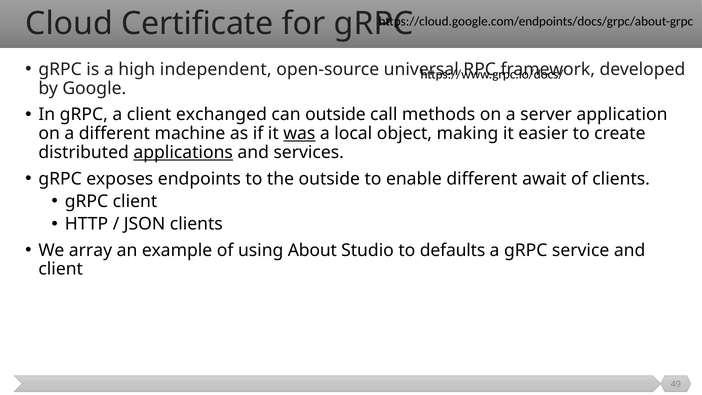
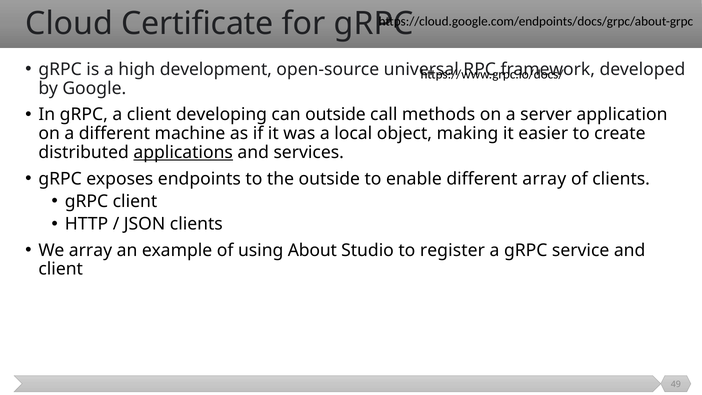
independent: independent -> development
exchanged: exchanged -> developing
was underline: present -> none
different await: await -> array
defaults: defaults -> register
